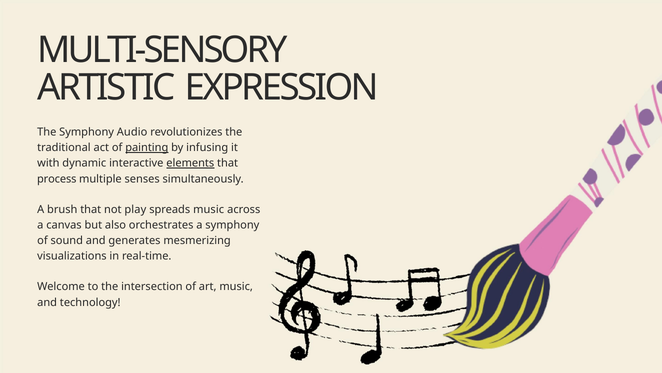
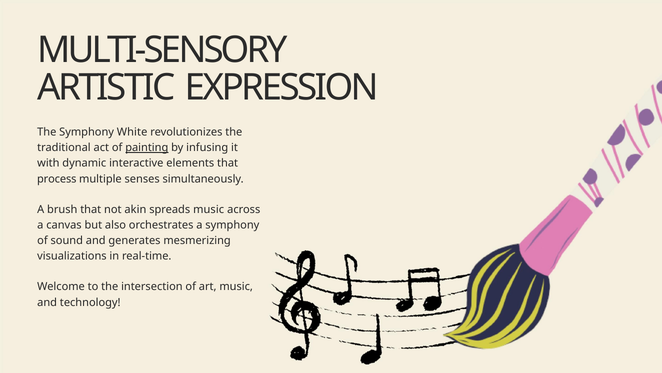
Audio: Audio -> White
elements underline: present -> none
play: play -> akin
